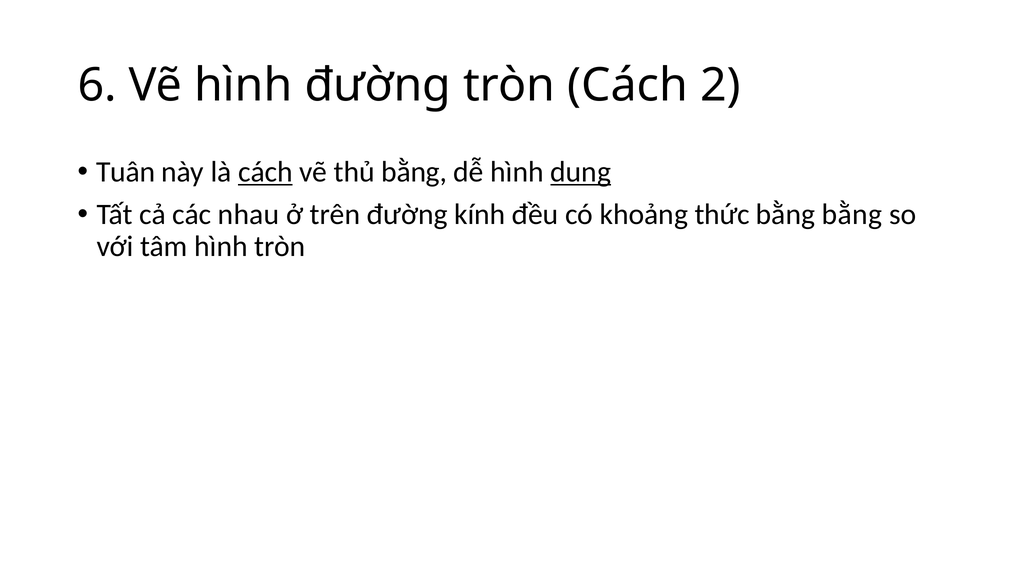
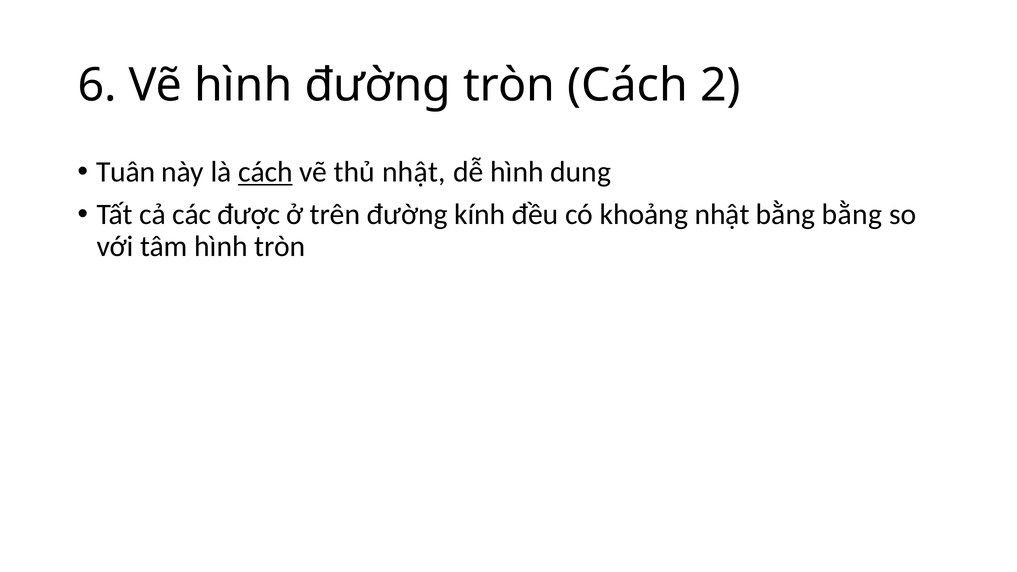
thủ bằng: bằng -> nhật
dung underline: present -> none
nhau: nhau -> được
khoảng thức: thức -> nhật
